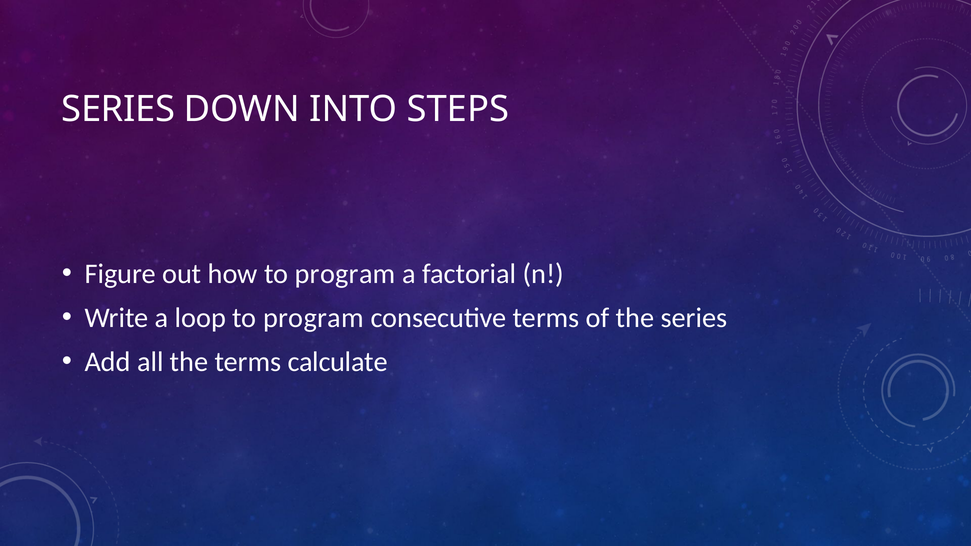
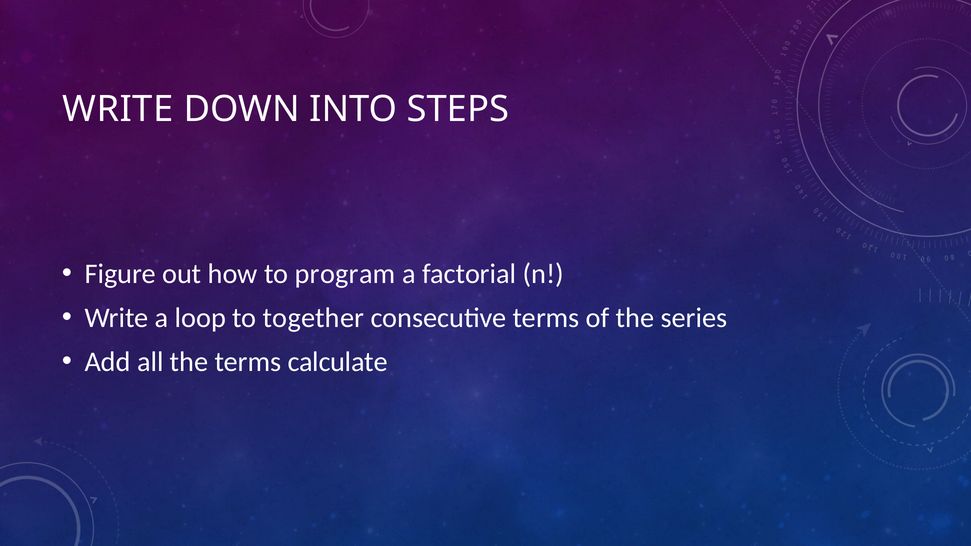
SERIES at (118, 109): SERIES -> WRITE
loop to program: program -> together
